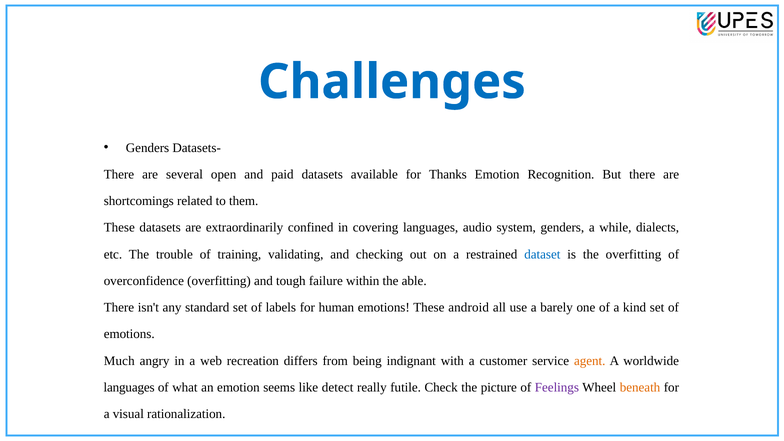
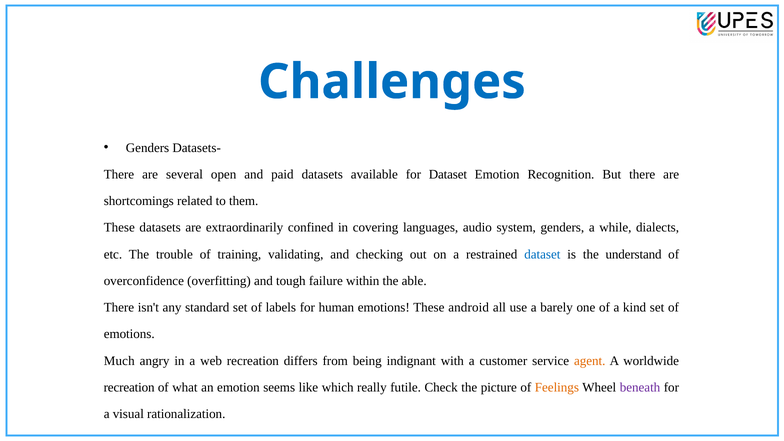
for Thanks: Thanks -> Dataset
the overfitting: overfitting -> understand
languages at (129, 387): languages -> recreation
detect: detect -> which
Feelings colour: purple -> orange
beneath colour: orange -> purple
